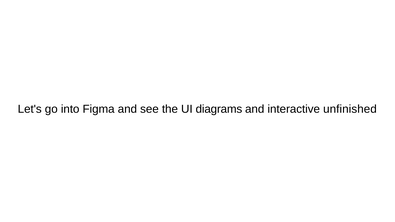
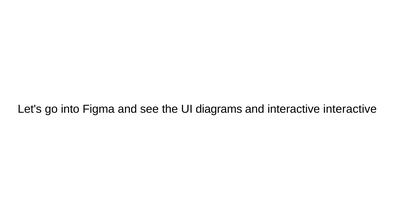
interactive unfinished: unfinished -> interactive
